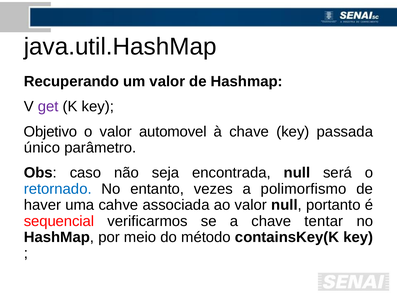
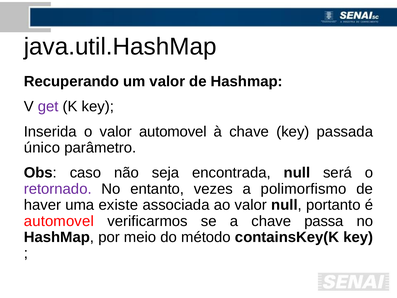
Objetivo: Objetivo -> Inserida
retornado colour: blue -> purple
cahve: cahve -> existe
sequencial at (59, 221): sequencial -> automovel
tentar: tentar -> passa
